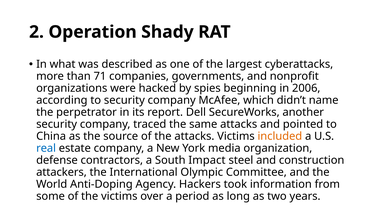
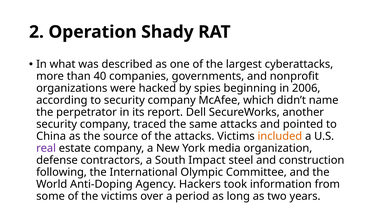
71: 71 -> 40
real colour: blue -> purple
attackers: attackers -> following
